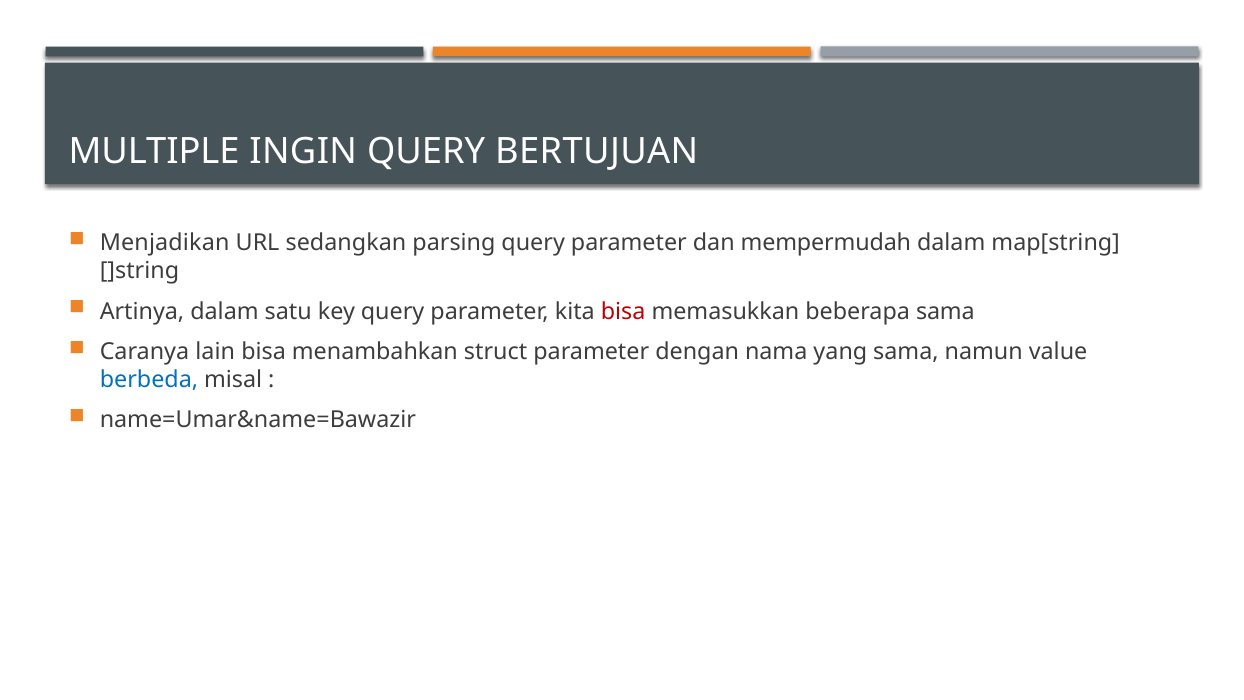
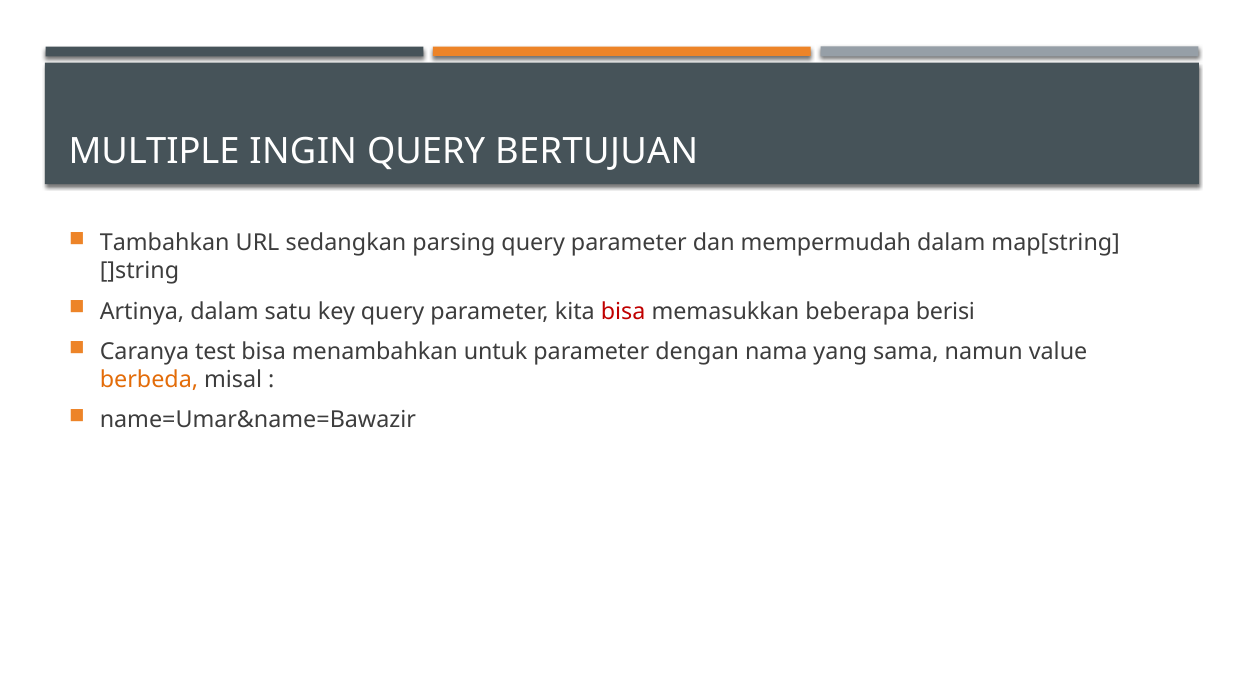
Menjadikan: Menjadikan -> Tambahkan
beberapa sama: sama -> berisi
lain: lain -> test
struct: struct -> untuk
berbeda colour: blue -> orange
